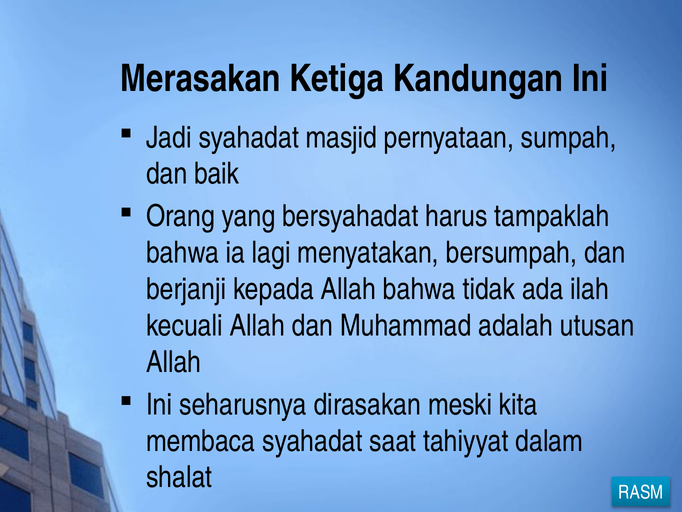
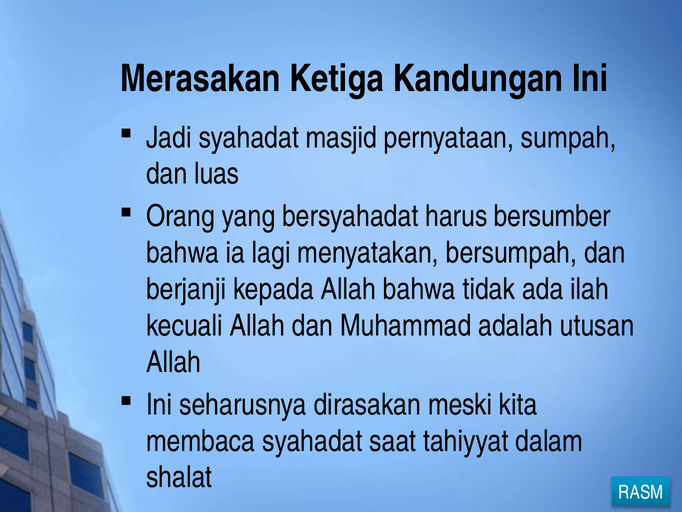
baik: baik -> luas
tampaklah: tampaklah -> bersumber
